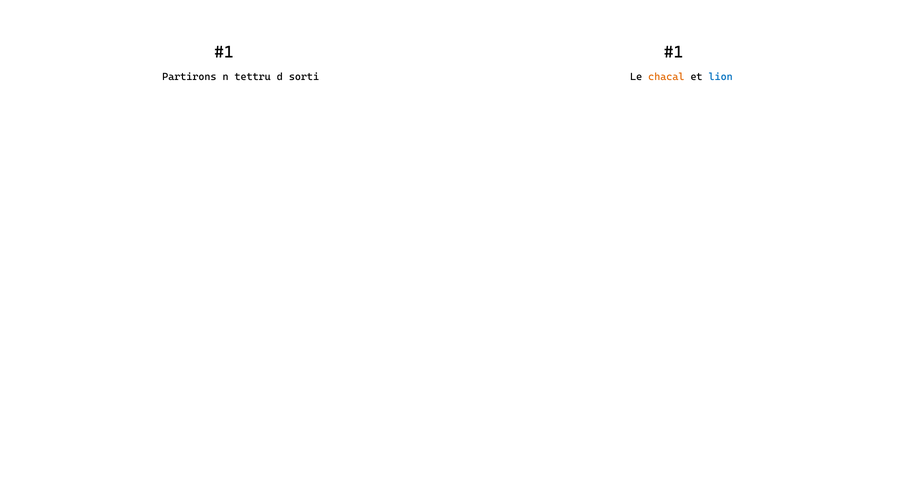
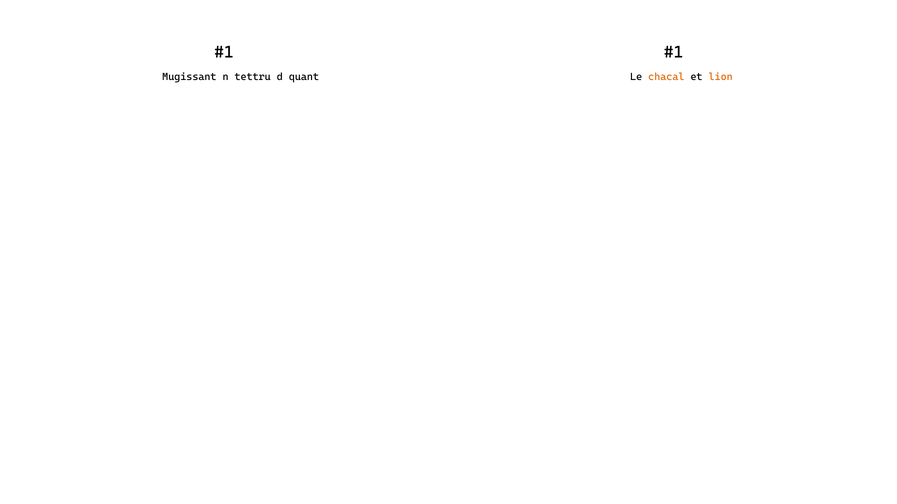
Partirons: Partirons -> Mugissant
sorti: sorti -> quant
lion colour: blue -> orange
